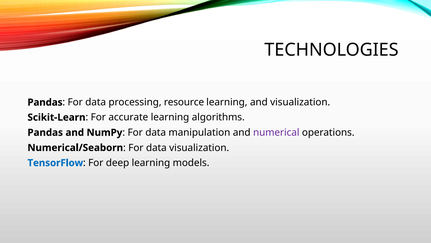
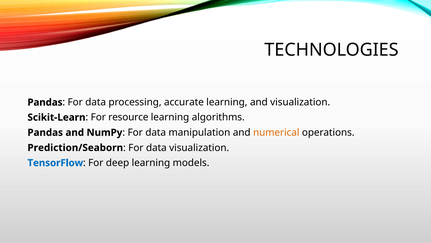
resource: resource -> accurate
accurate: accurate -> resource
numerical colour: purple -> orange
Numerical/Seaborn: Numerical/Seaborn -> Prediction/Seaborn
